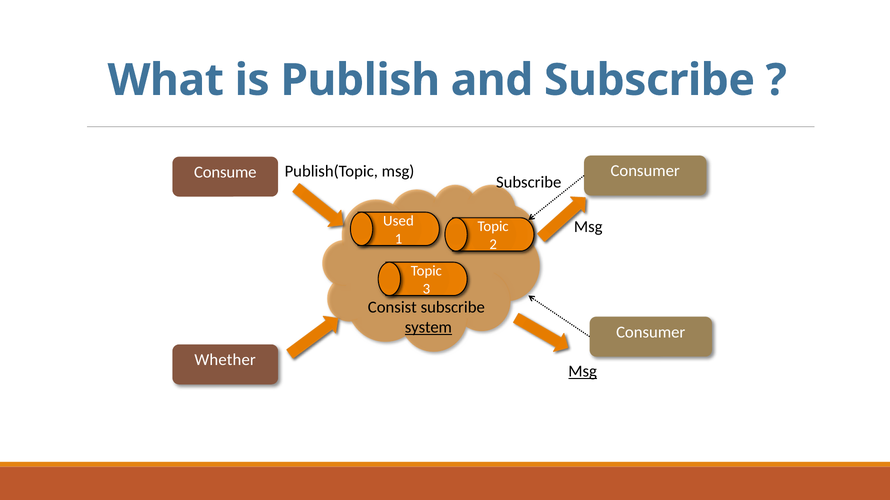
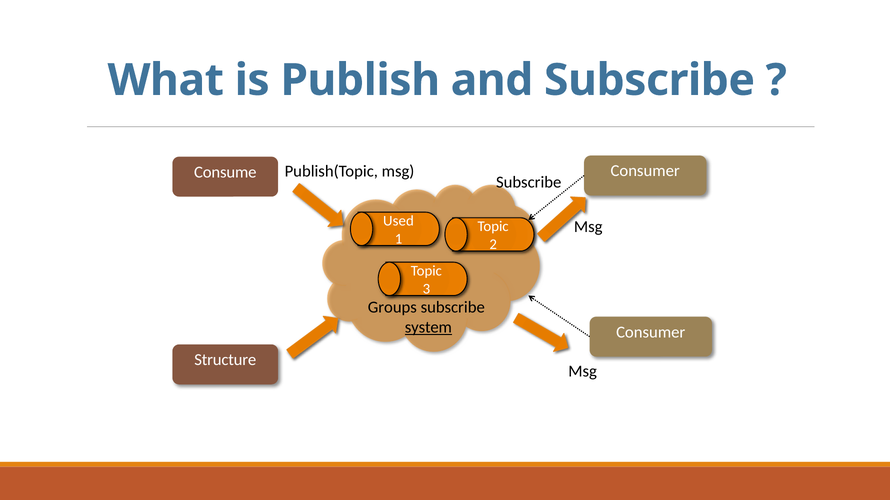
Consist: Consist -> Groups
Whether: Whether -> Structure
Msg at (583, 372) underline: present -> none
